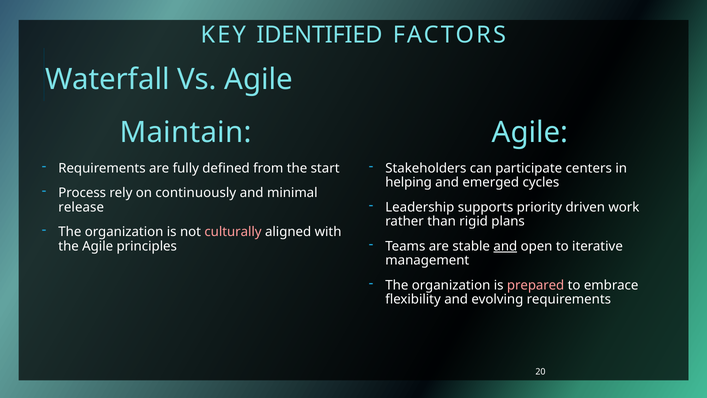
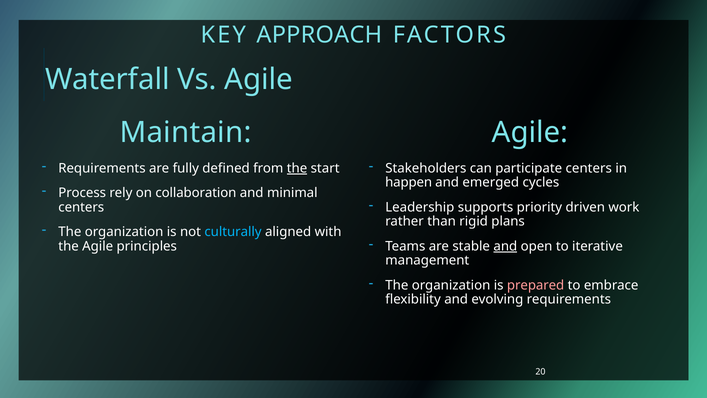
IDENTIFIED: IDENTIFIED -> APPROACH
the at (297, 168) underline: none -> present
helping: helping -> happen
continuously: continuously -> collaboration
release at (81, 207): release -> centers
culturally colour: pink -> light blue
